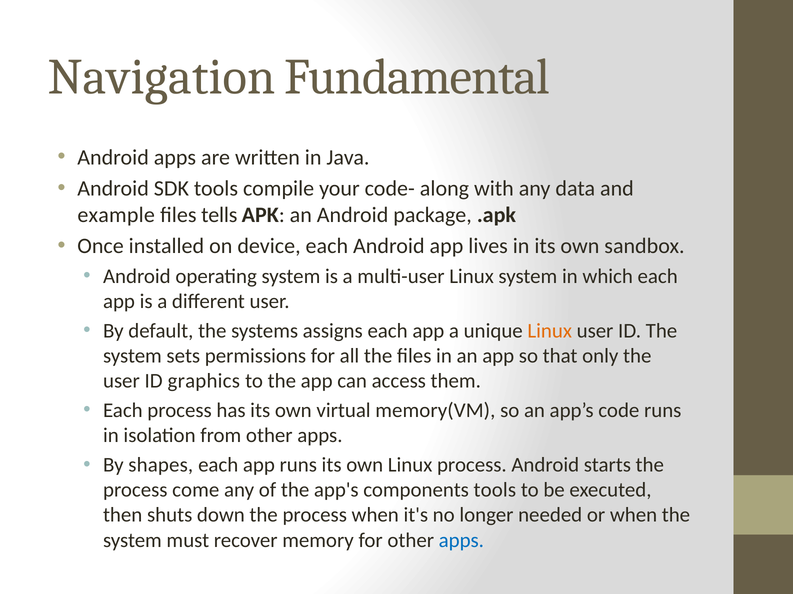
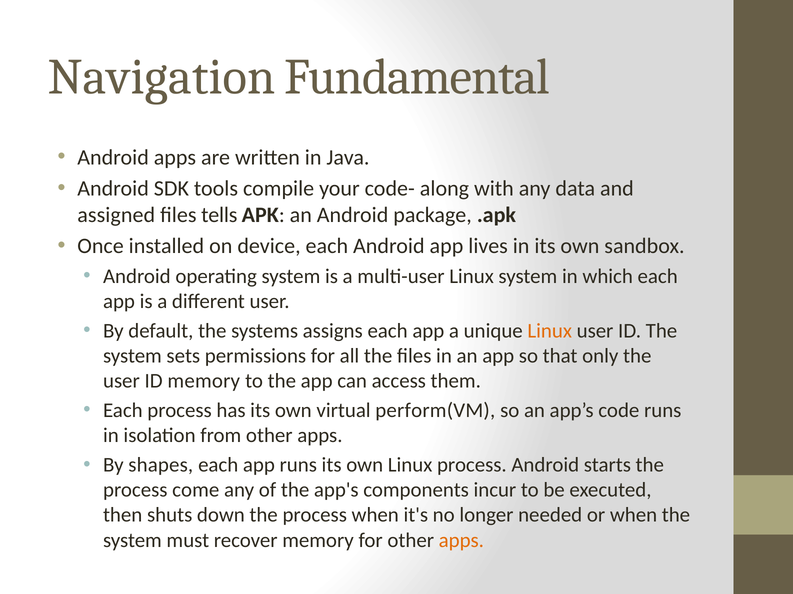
example: example -> assigned
ID graphics: graphics -> memory
memory(VM: memory(VM -> perform(VM
components tools: tools -> incur
apps at (461, 541) colour: blue -> orange
